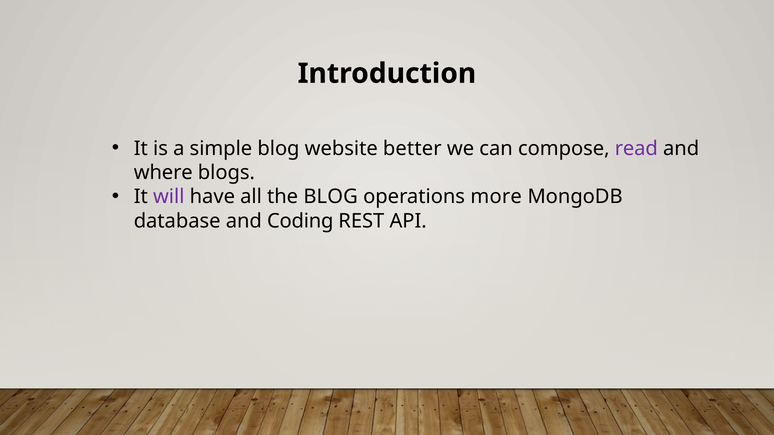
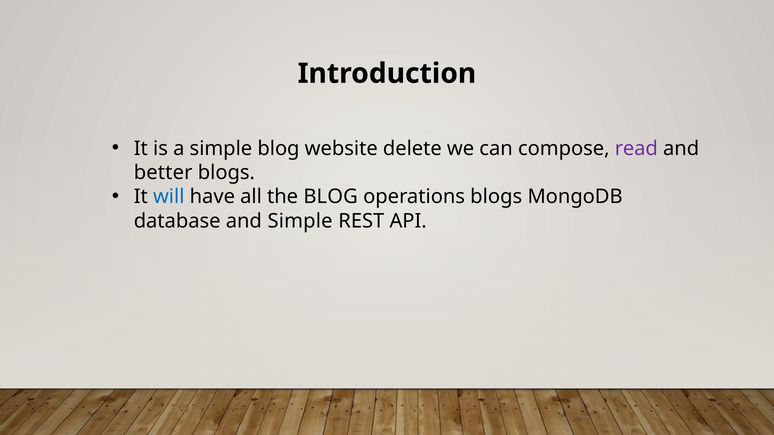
better: better -> delete
where: where -> better
will colour: purple -> blue
operations more: more -> blogs
and Coding: Coding -> Simple
